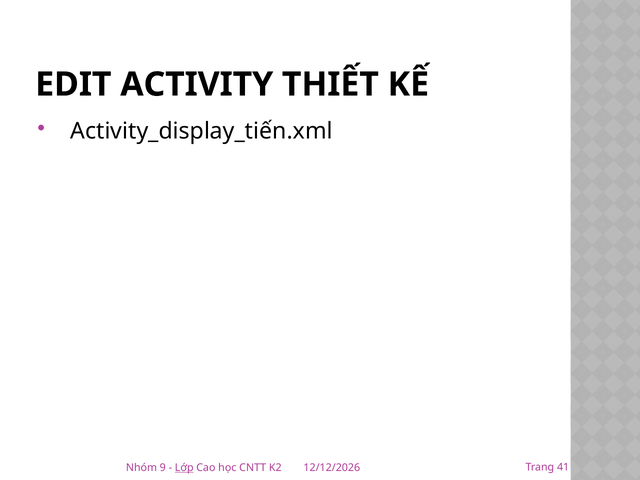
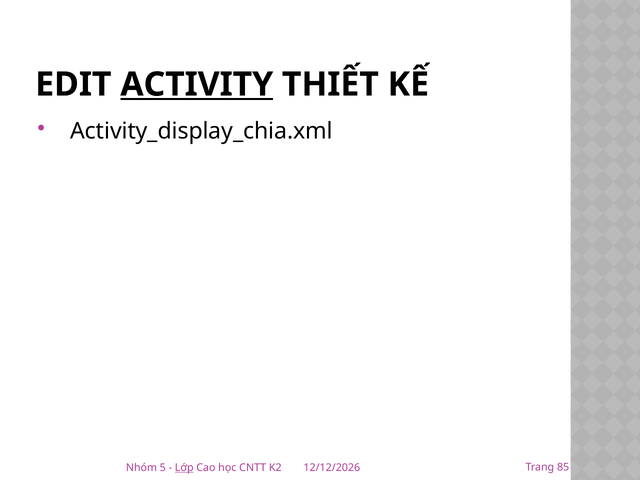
ACTIVITY underline: none -> present
Activity_display_tiến.xml: Activity_display_tiến.xml -> Activity_display_chia.xml
9: 9 -> 5
41: 41 -> 85
